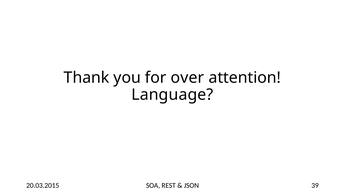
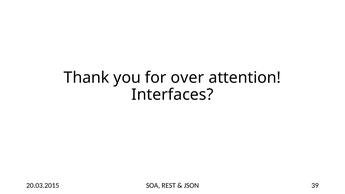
Language: Language -> Interfaces
